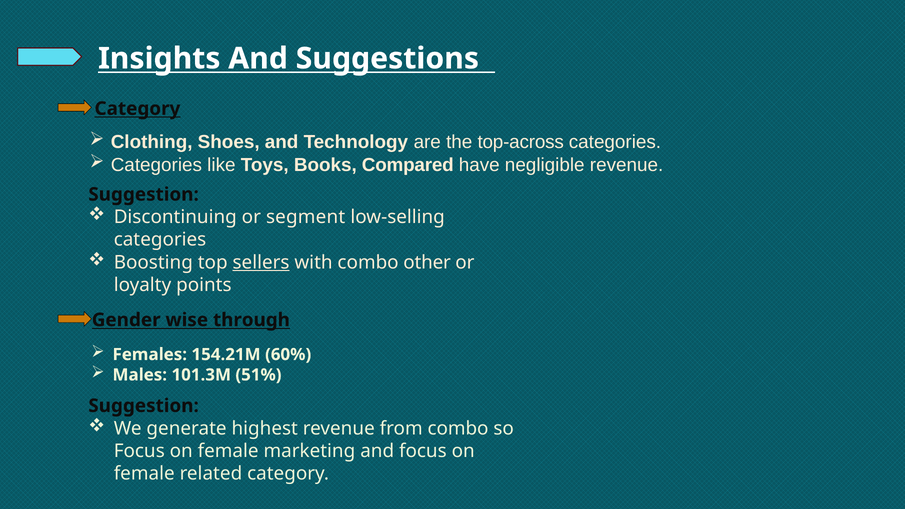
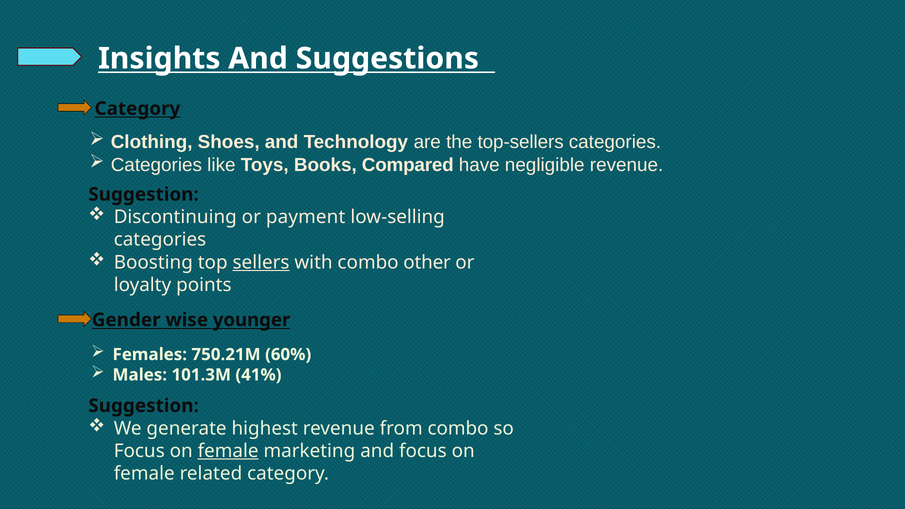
top-across: top-across -> top-sellers
segment: segment -> payment
through: through -> younger
154.21M: 154.21M -> 750.21M
51%: 51% -> 41%
female at (228, 451) underline: none -> present
